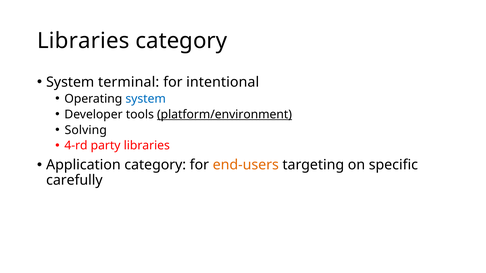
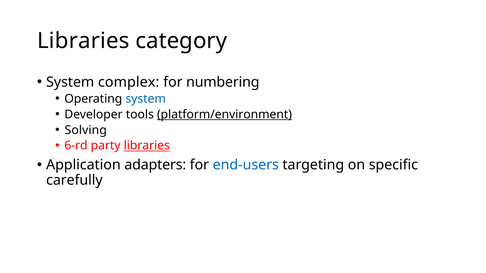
terminal: terminal -> complex
intentional: intentional -> numbering
4-rd: 4-rd -> 6-rd
libraries at (147, 146) underline: none -> present
Application category: category -> adapters
end-users colour: orange -> blue
